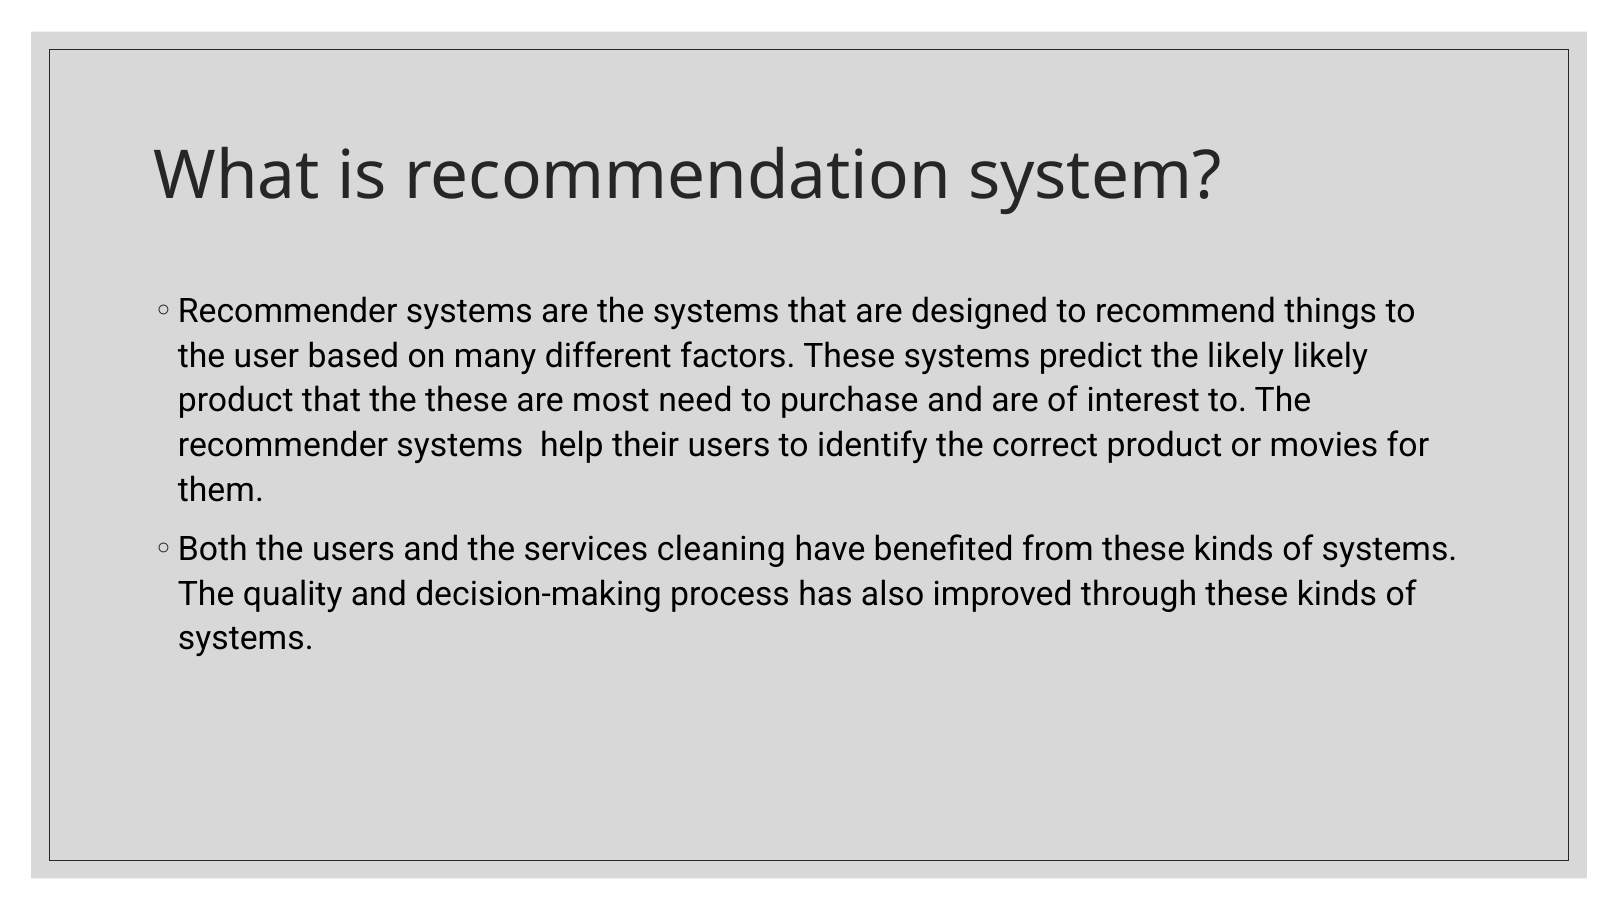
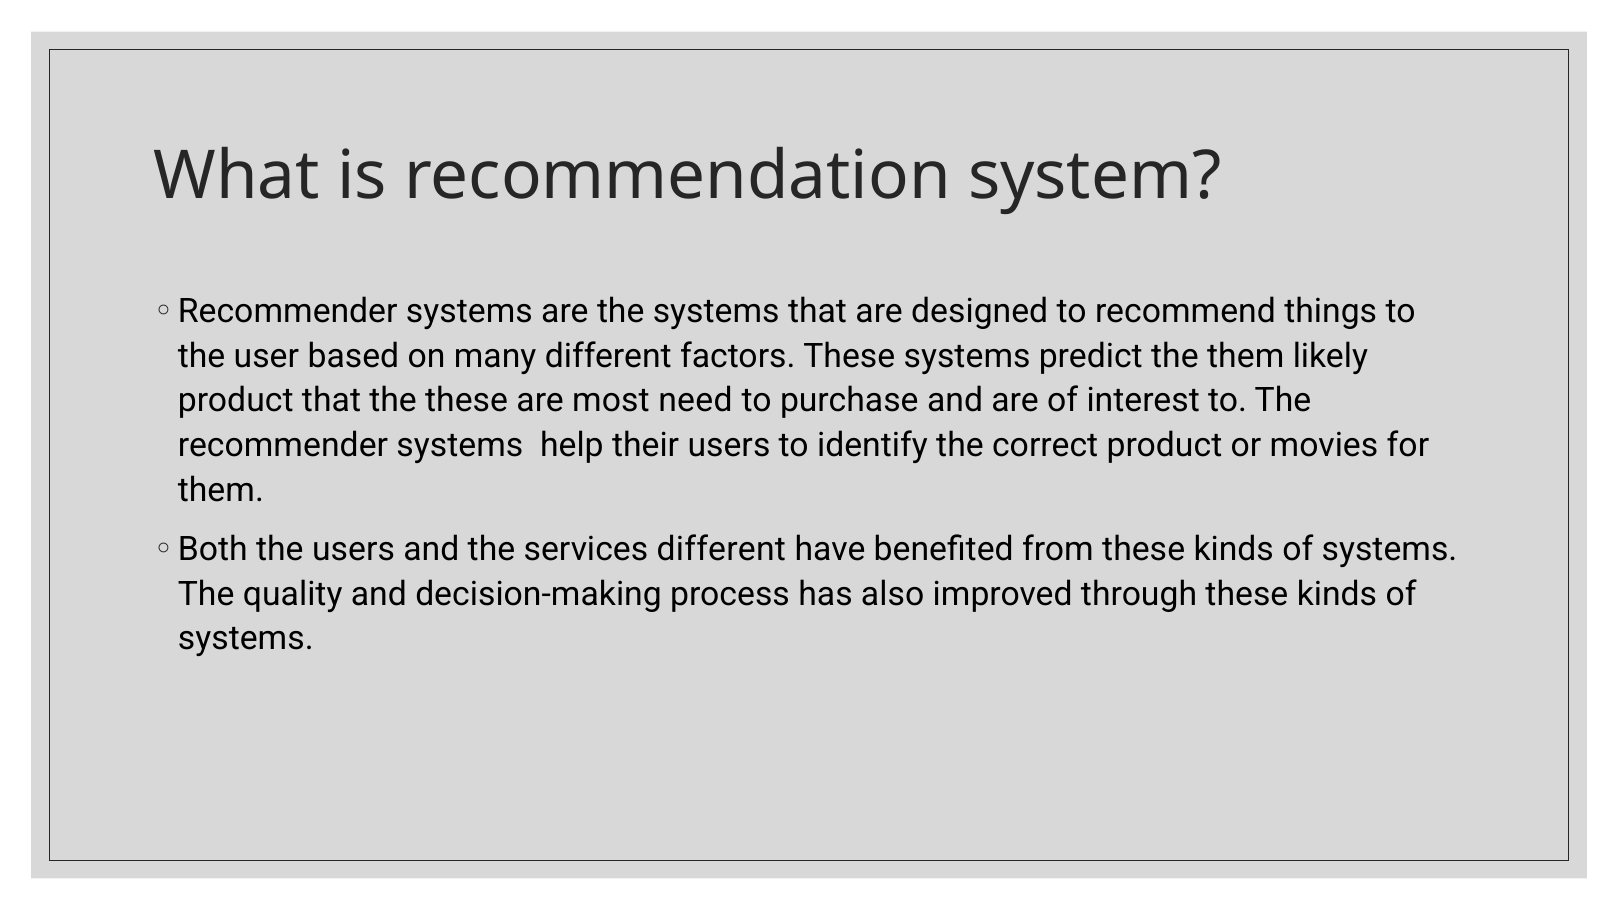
the likely: likely -> them
services cleaning: cleaning -> different
